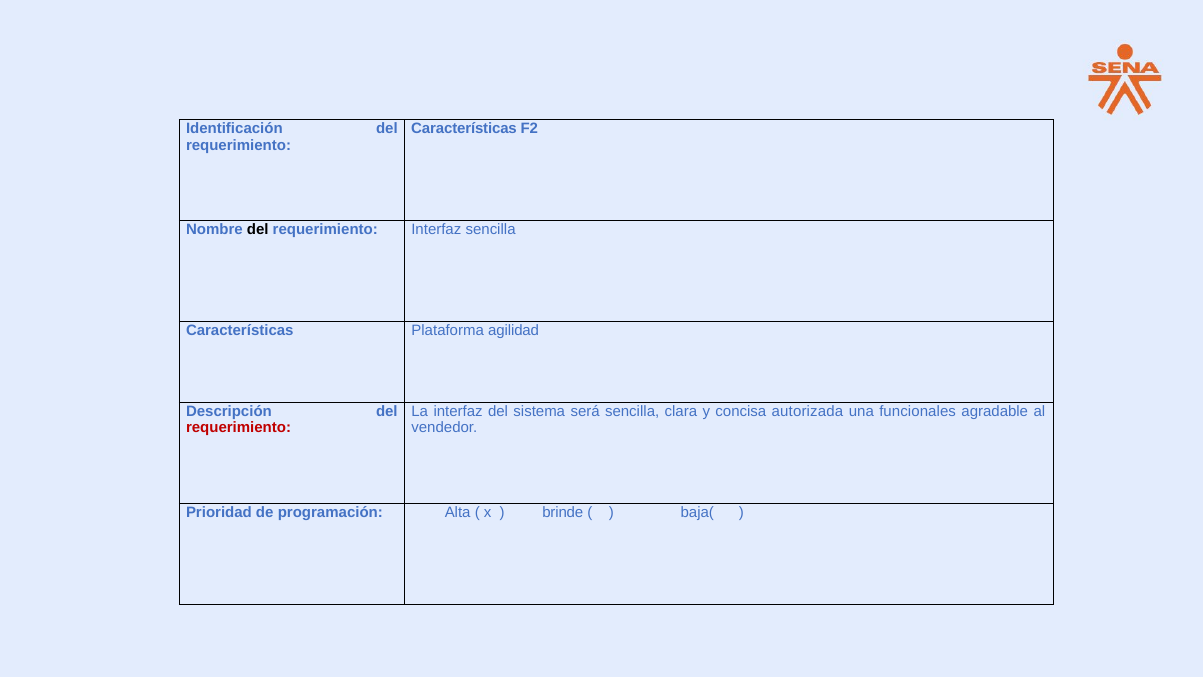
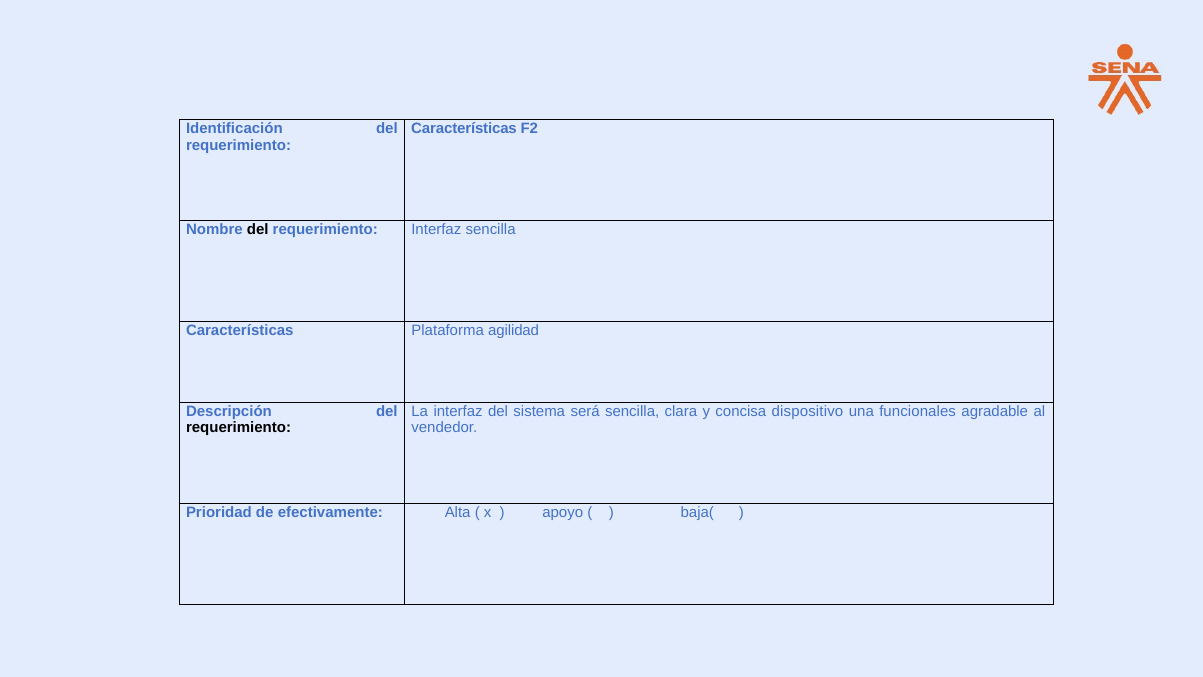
autorizada: autorizada -> dispositivo
requerimiento at (239, 428) colour: red -> black
programación: programación -> efectivamente
brinde: brinde -> apoyo
